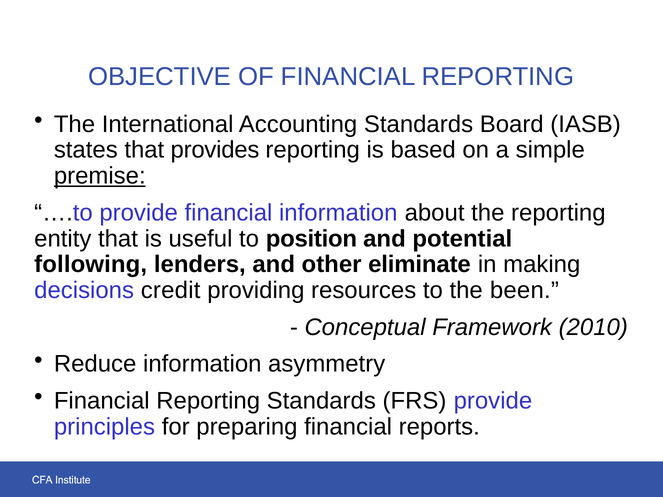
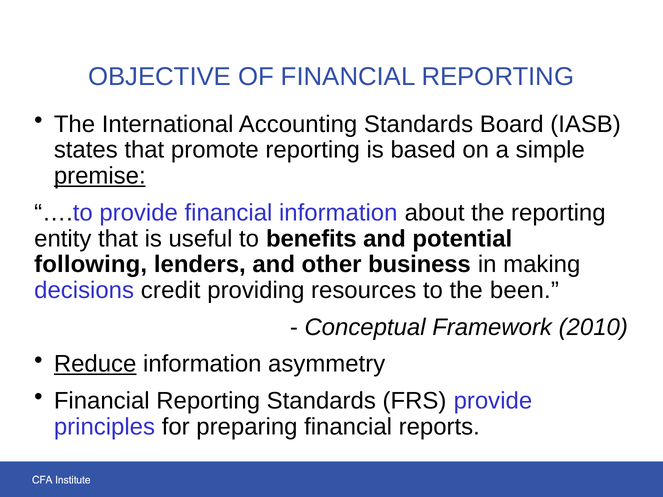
provides: provides -> promote
position: position -> benefits
eliminate: eliminate -> business
Reduce underline: none -> present
